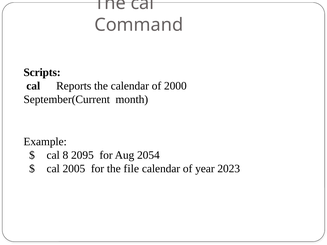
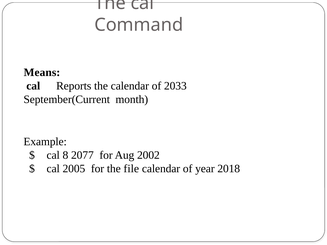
Scripts: Scripts -> Means
2000: 2000 -> 2033
2095: 2095 -> 2077
2054: 2054 -> 2002
2023: 2023 -> 2018
